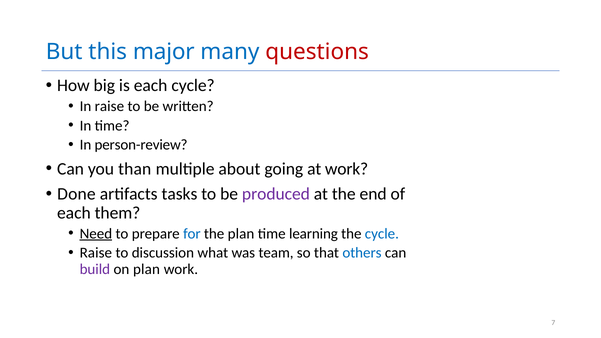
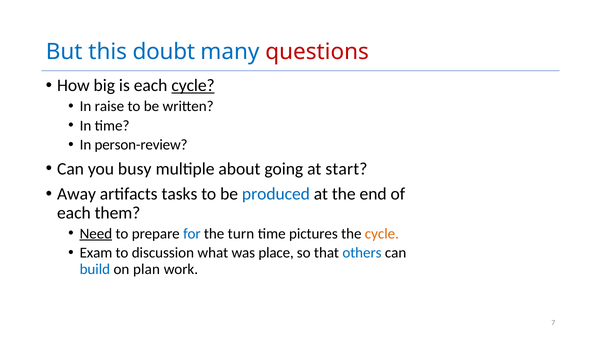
major: major -> doubt
cycle at (193, 86) underline: none -> present
than: than -> busy
at work: work -> start
Done: Done -> Away
produced colour: purple -> blue
the plan: plan -> turn
learning: learning -> pictures
cycle at (382, 234) colour: blue -> orange
Raise at (96, 253): Raise -> Exam
team: team -> place
build colour: purple -> blue
